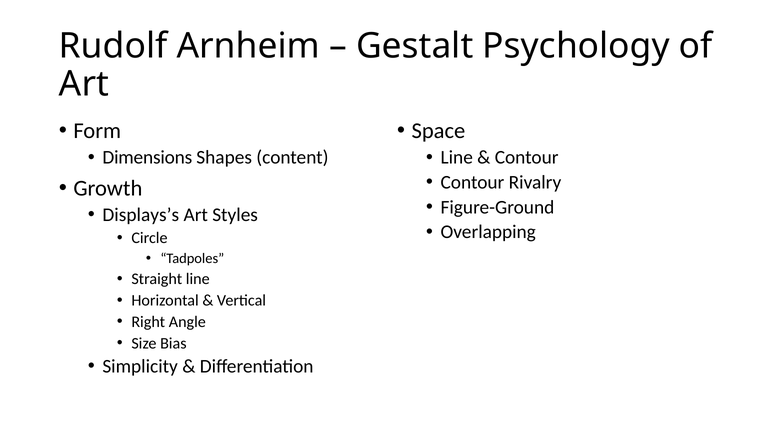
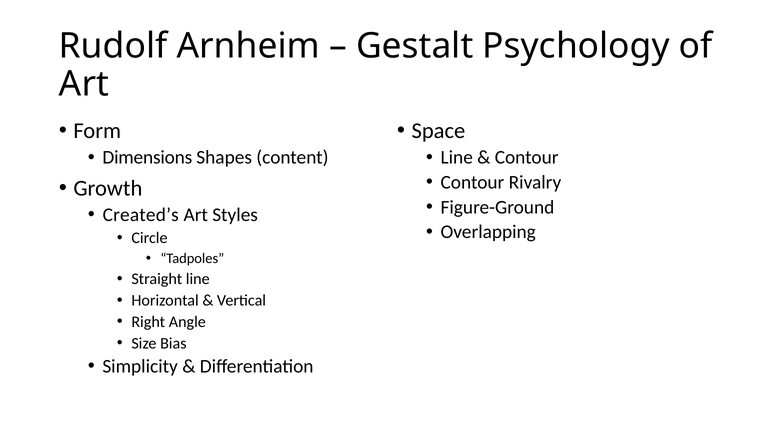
Displays’s: Displays’s -> Created’s
